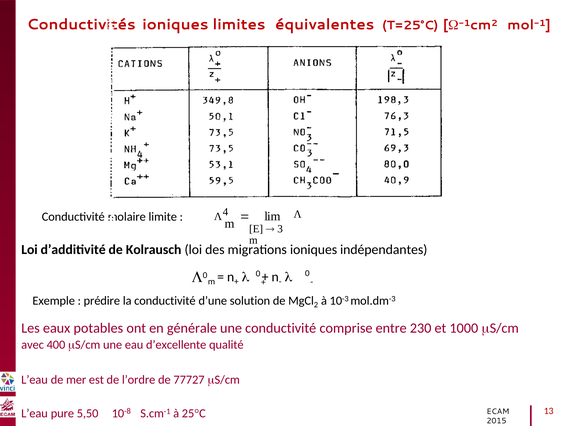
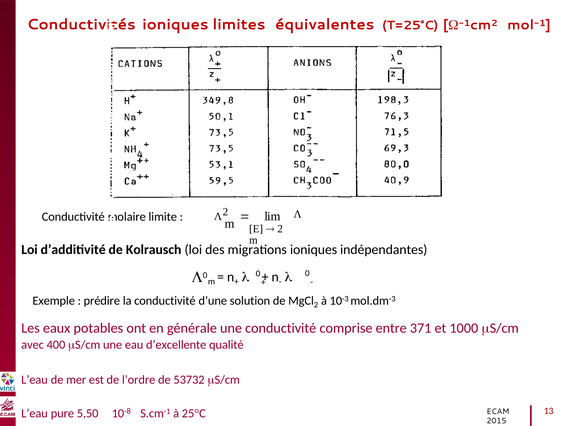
Λ 4: 4 -> 2
3 at (280, 229): 3 -> 2
230: 230 -> 371
77727: 77727 -> 53732
